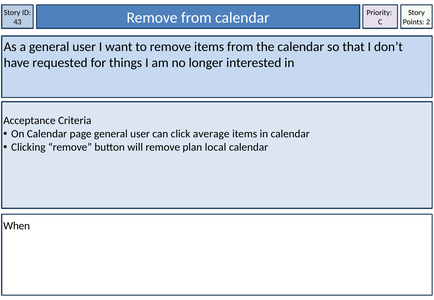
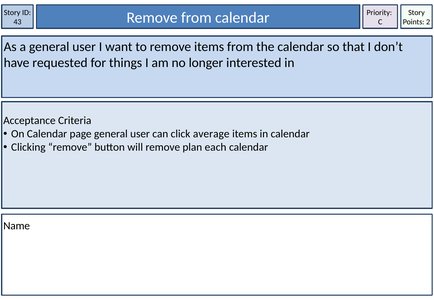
local: local -> each
When: When -> Name
